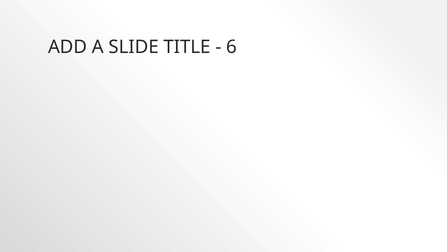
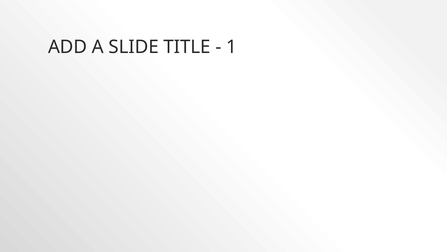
6: 6 -> 1
